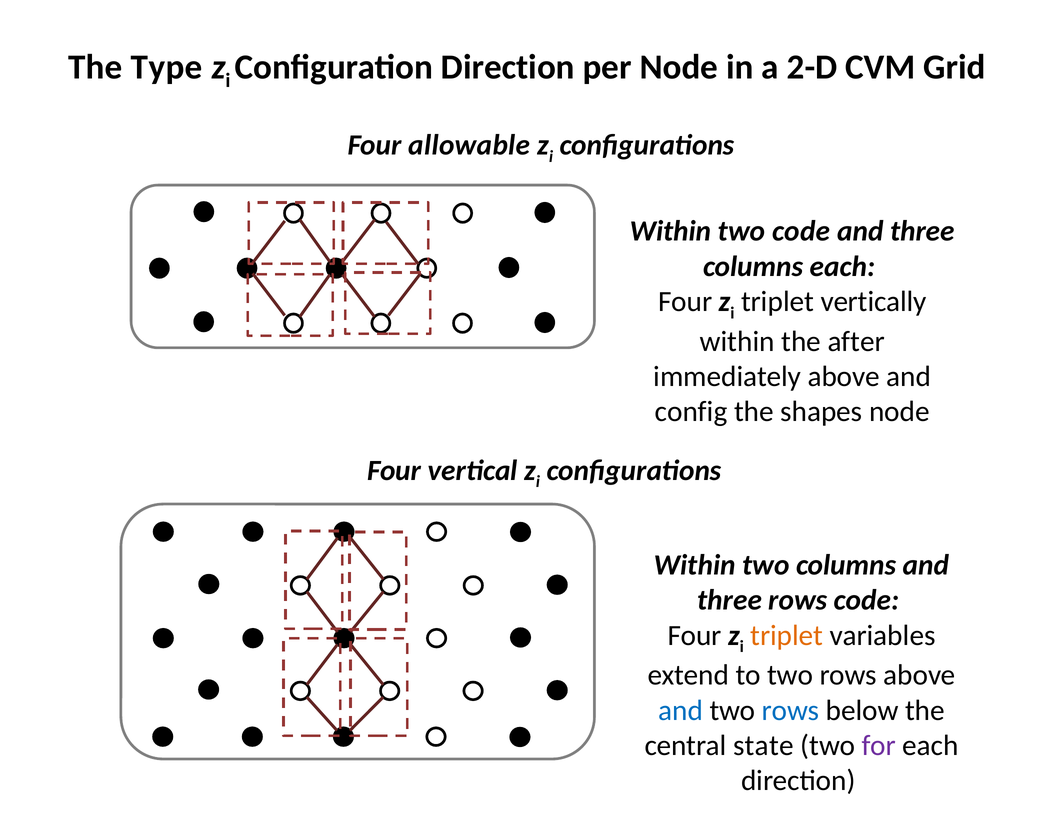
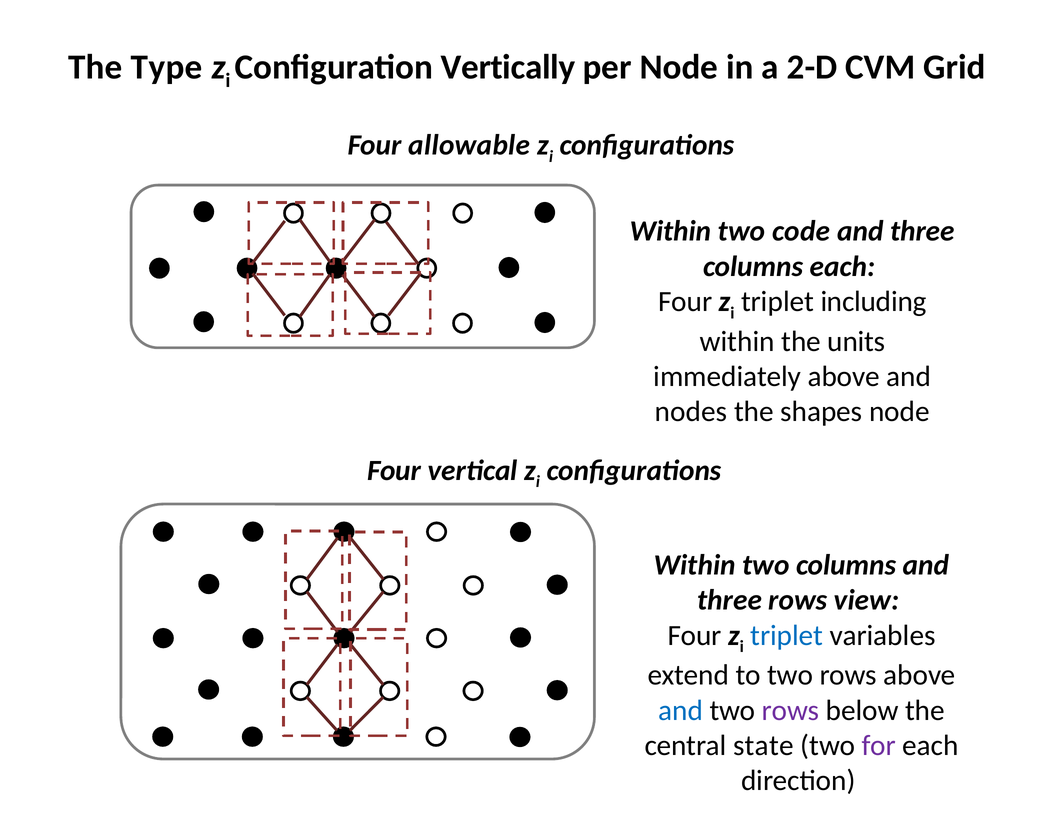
Configuration Direction: Direction -> Vertically
vertically: vertically -> including
after: after -> units
config: config -> nodes
rows code: code -> view
triplet at (787, 636) colour: orange -> blue
rows at (791, 711) colour: blue -> purple
